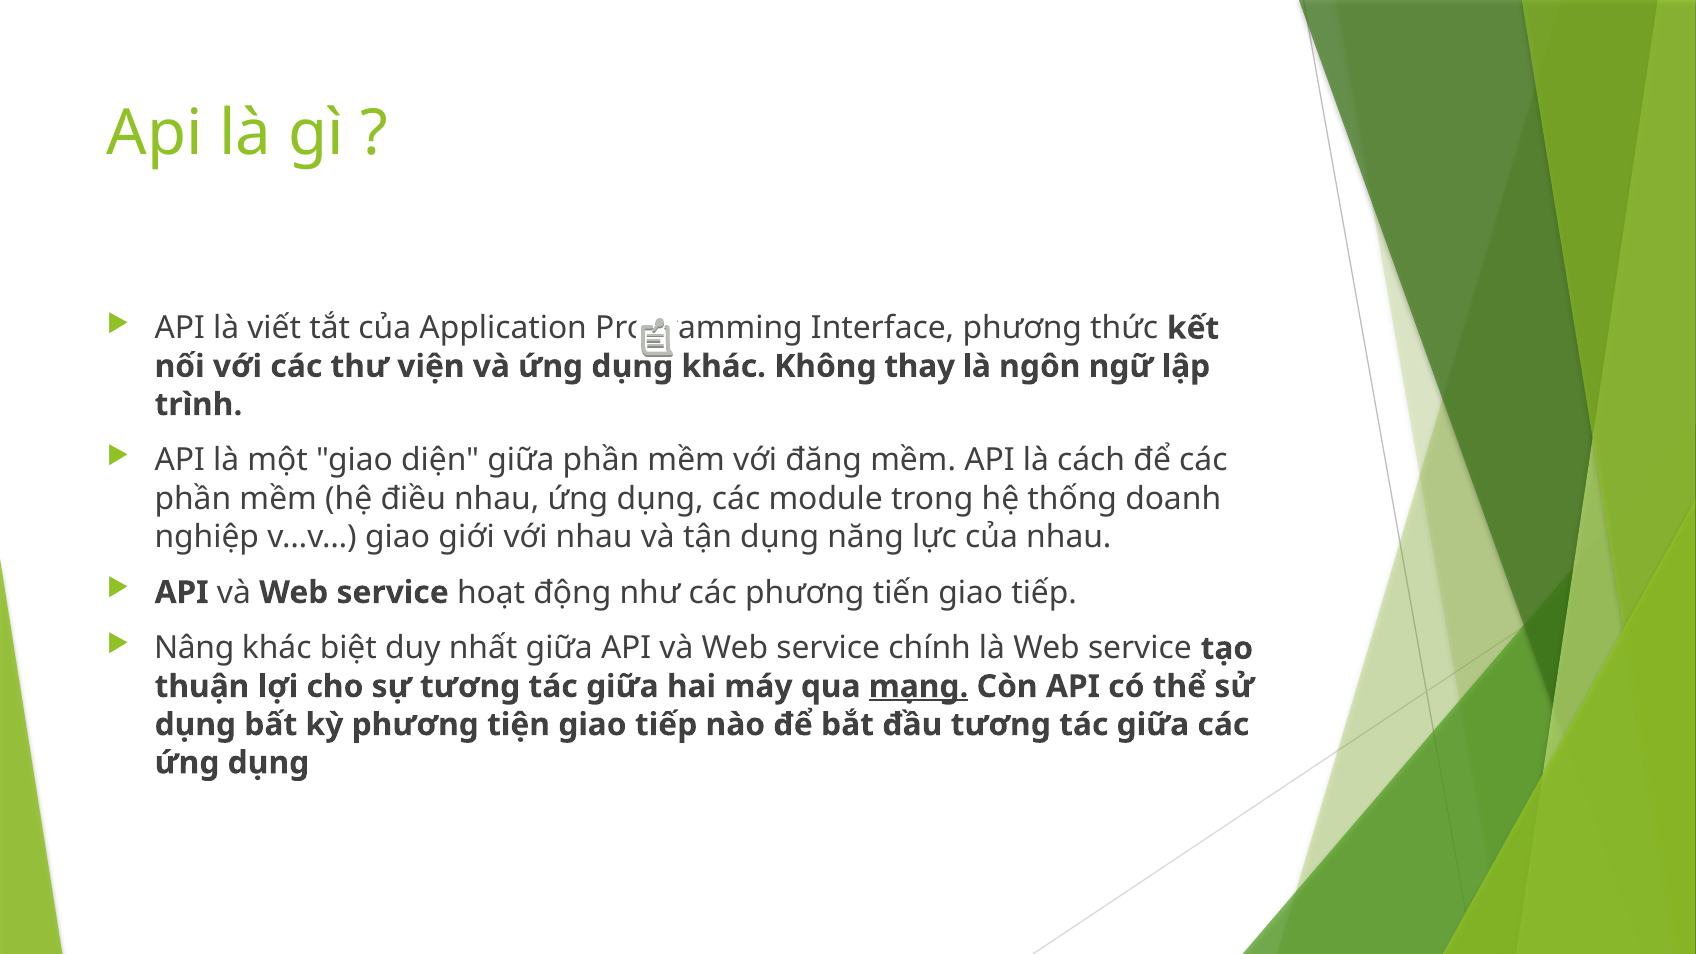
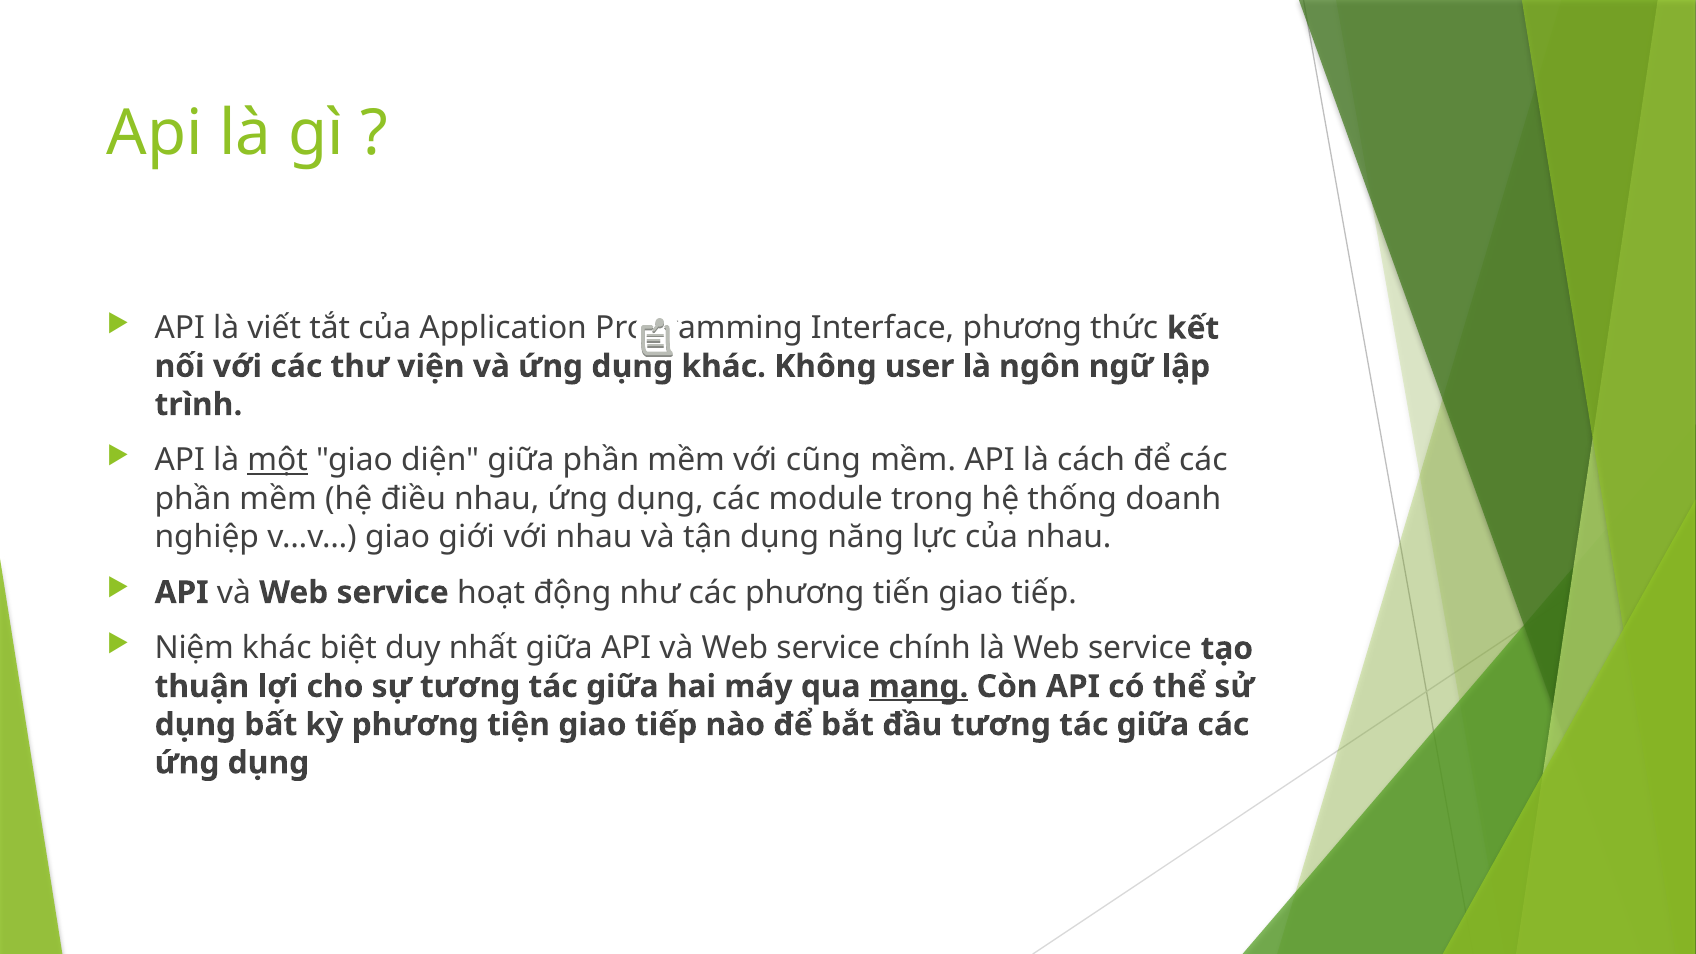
thay: thay -> user
một underline: none -> present
đăng: đăng -> cũng
Nâng: Nâng -> Niệm
